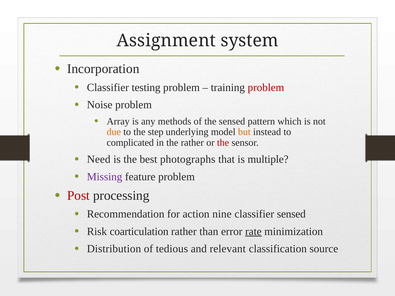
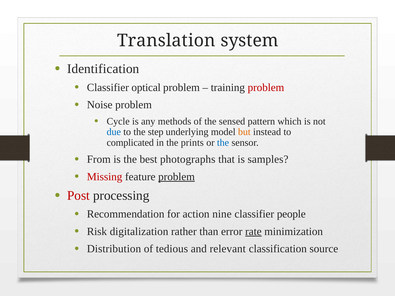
Assignment: Assignment -> Translation
Incorporation: Incorporation -> Identification
testing: testing -> optical
Array: Array -> Cycle
due colour: orange -> blue
the rather: rather -> prints
the at (223, 143) colour: red -> blue
Need: Need -> From
multiple: multiple -> samples
Missing colour: purple -> red
problem at (177, 177) underline: none -> present
classifier sensed: sensed -> people
coarticulation: coarticulation -> digitalization
